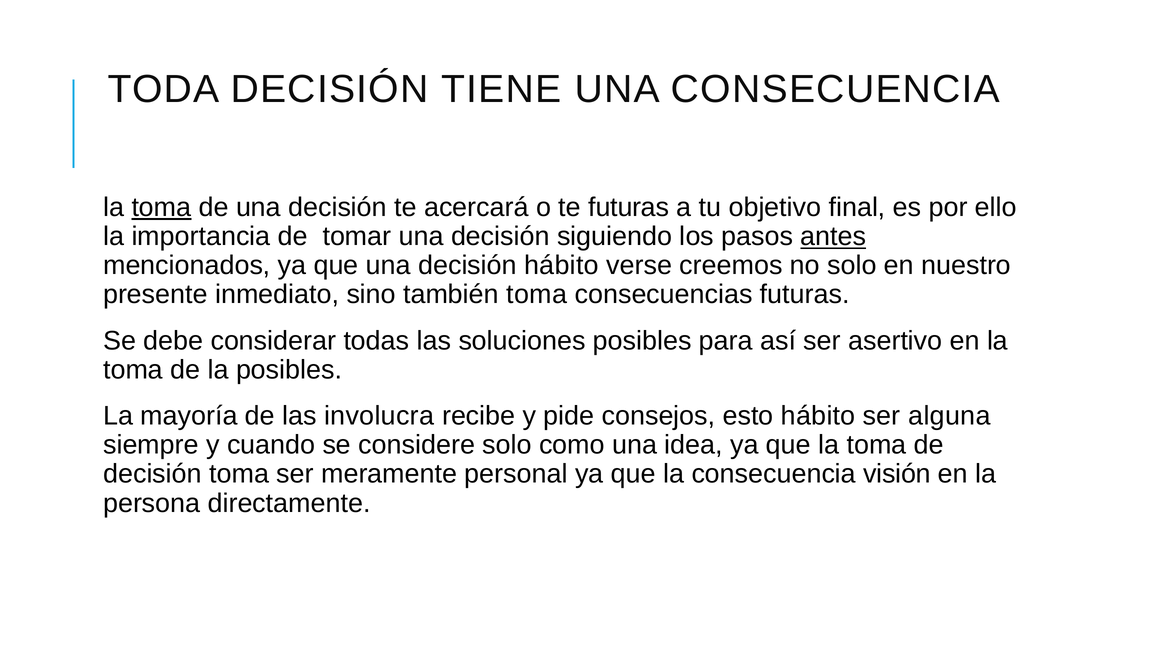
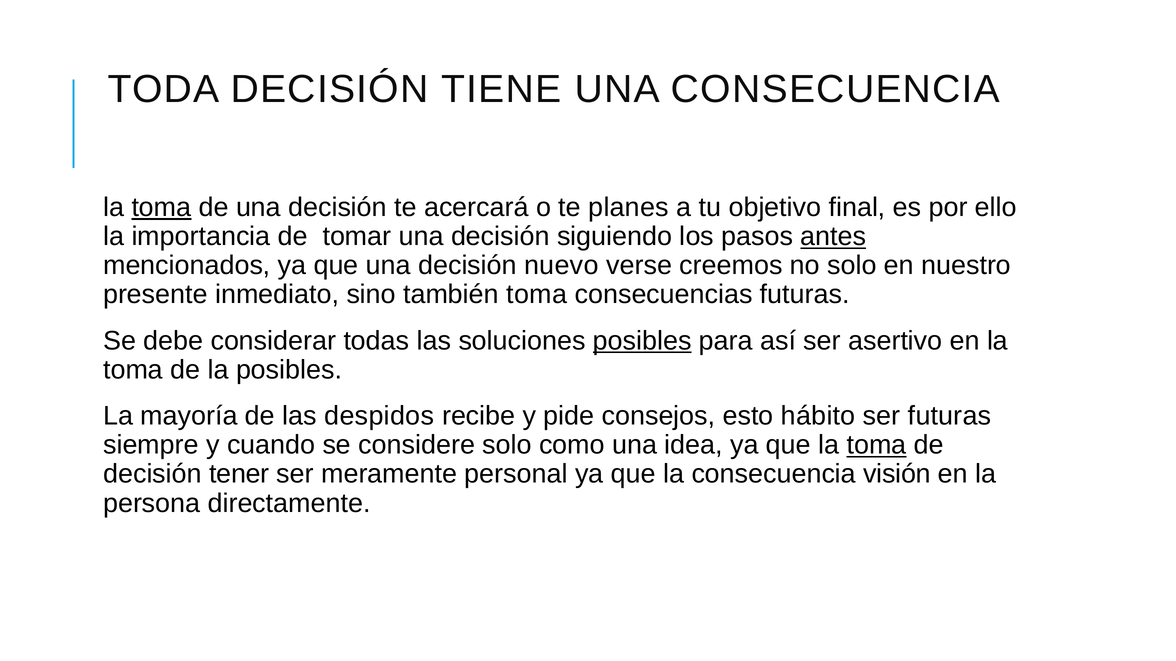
te futuras: futuras -> planes
decisión hábito: hábito -> nuevo
posibles at (642, 341) underline: none -> present
involucra: involucra -> despidos
ser alguna: alguna -> futuras
toma at (877, 445) underline: none -> present
decisión toma: toma -> tener
